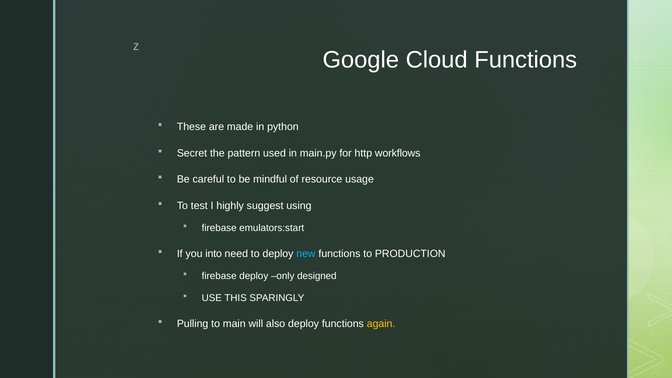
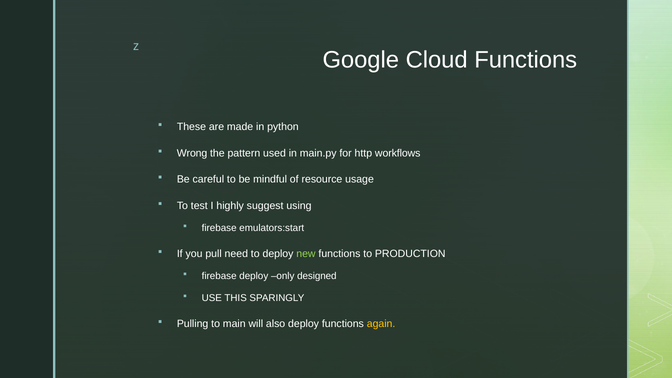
Secret: Secret -> Wrong
into: into -> pull
new colour: light blue -> light green
